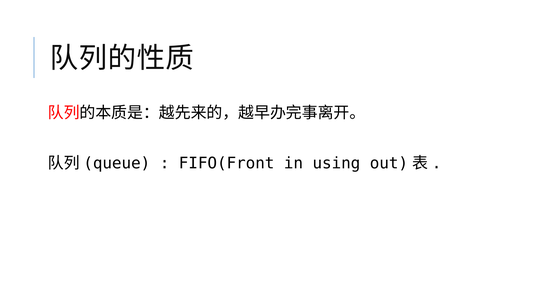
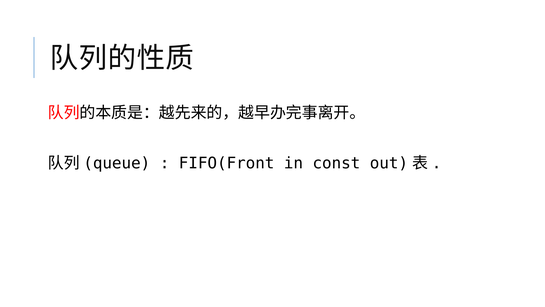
using: using -> const
